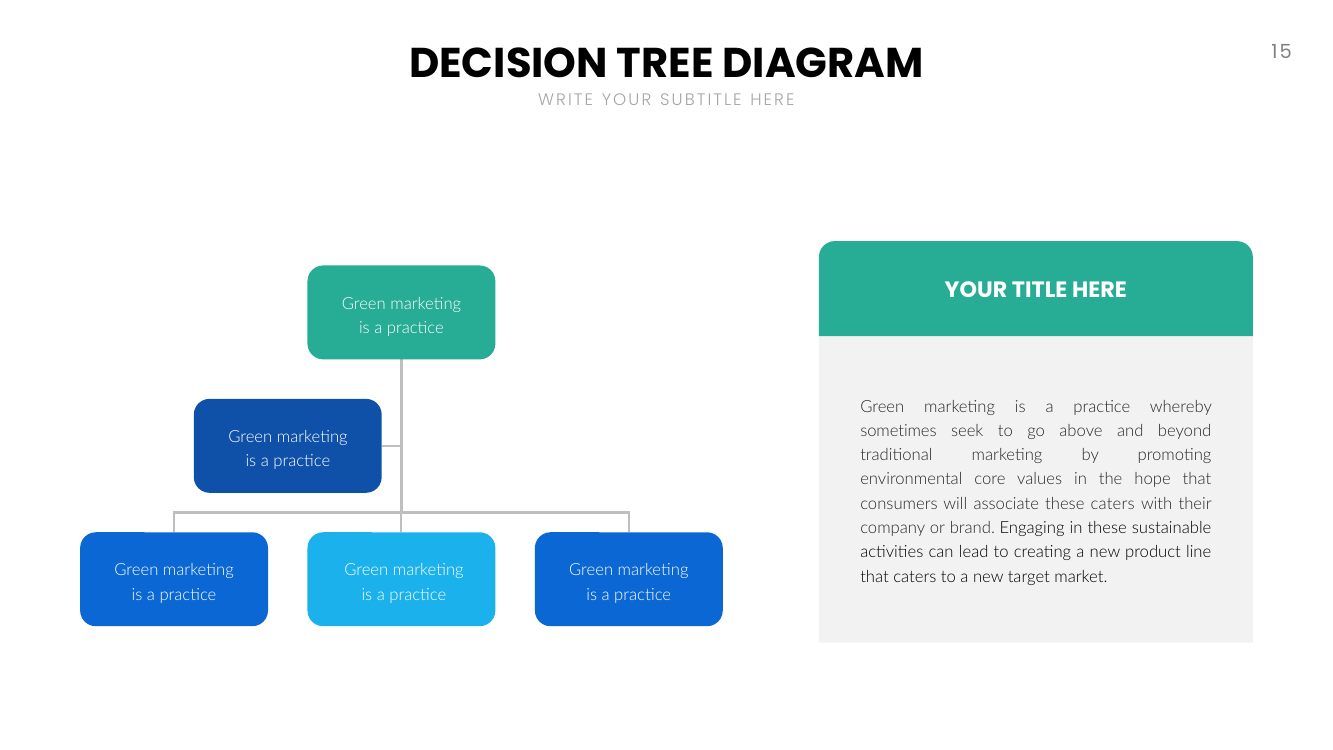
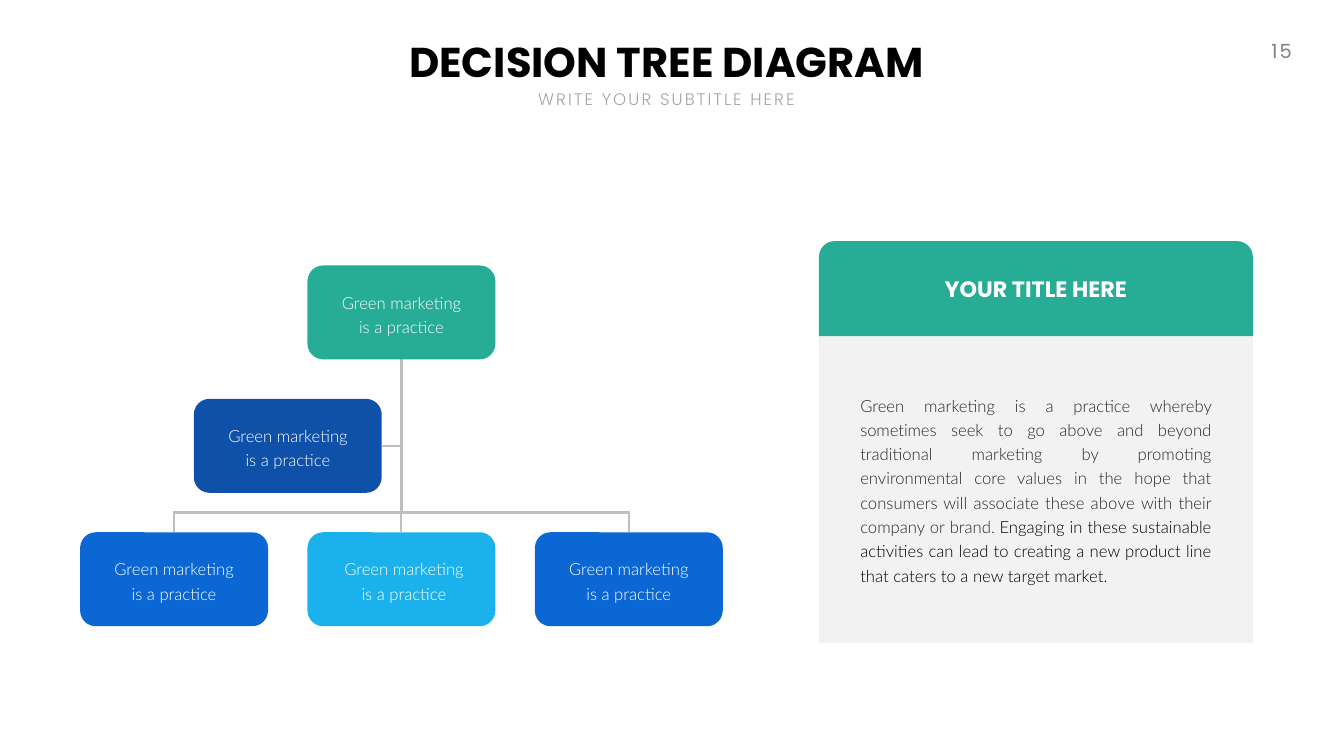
these caters: caters -> above
